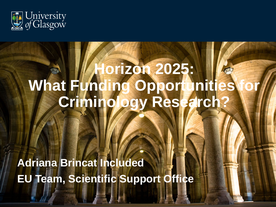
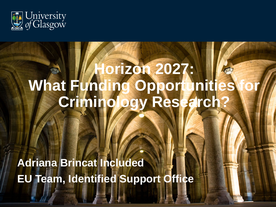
2025: 2025 -> 2027
Scientific: Scientific -> Identified
